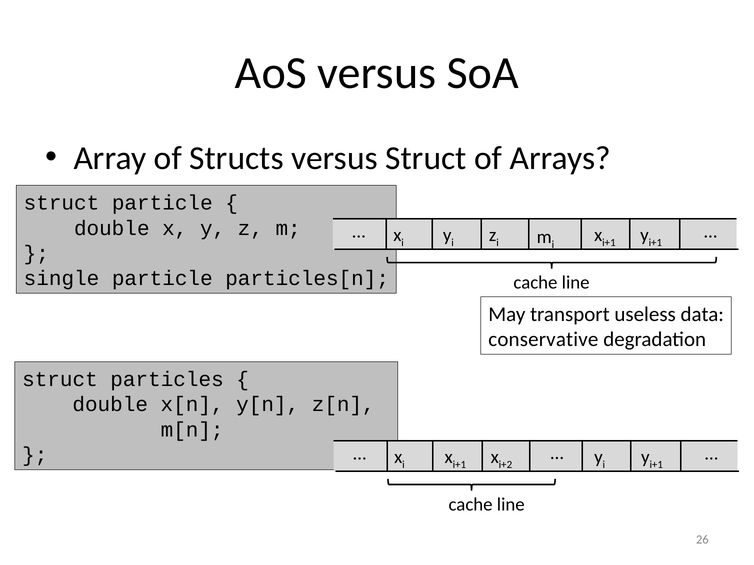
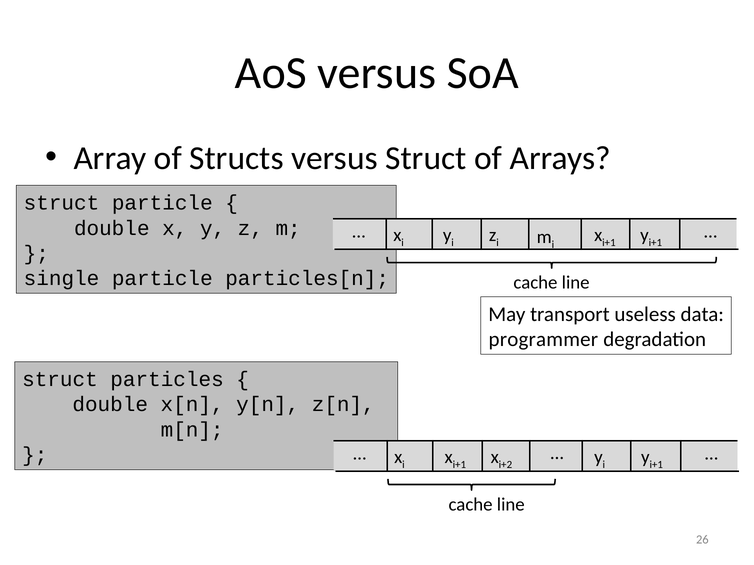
conservative: conservative -> programmer
